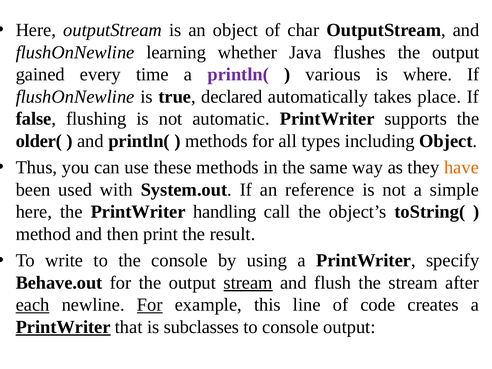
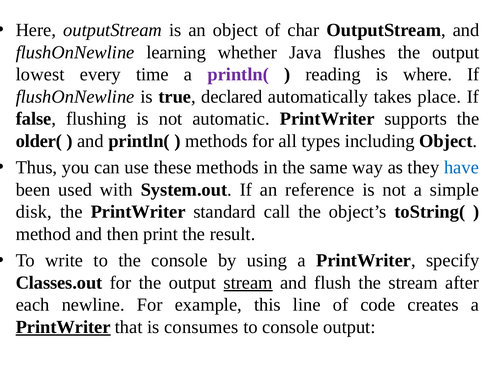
gained: gained -> lowest
various: various -> reading
have colour: orange -> blue
here at (34, 212): here -> disk
handling: handling -> standard
Behave.out: Behave.out -> Classes.out
each underline: present -> none
For at (150, 305) underline: present -> none
subclasses: subclasses -> consumes
